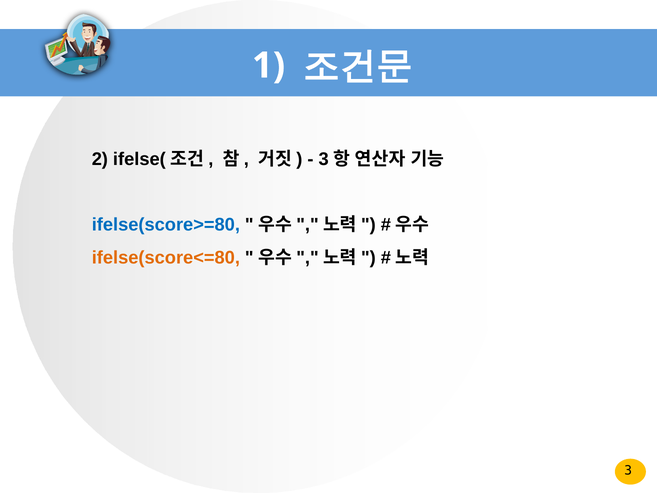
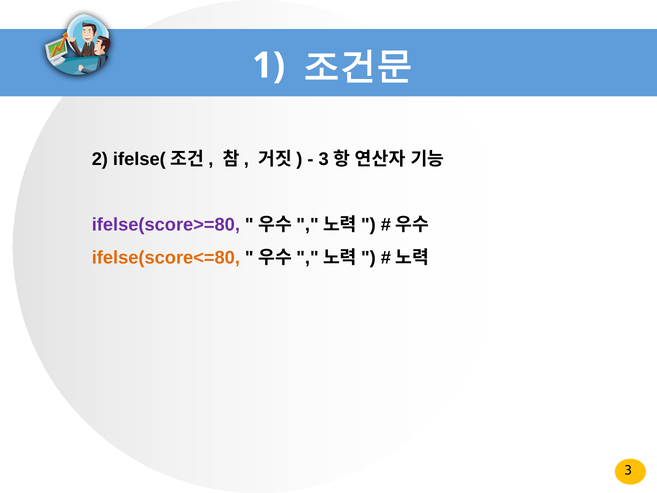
ifelse(score>=80 colour: blue -> purple
